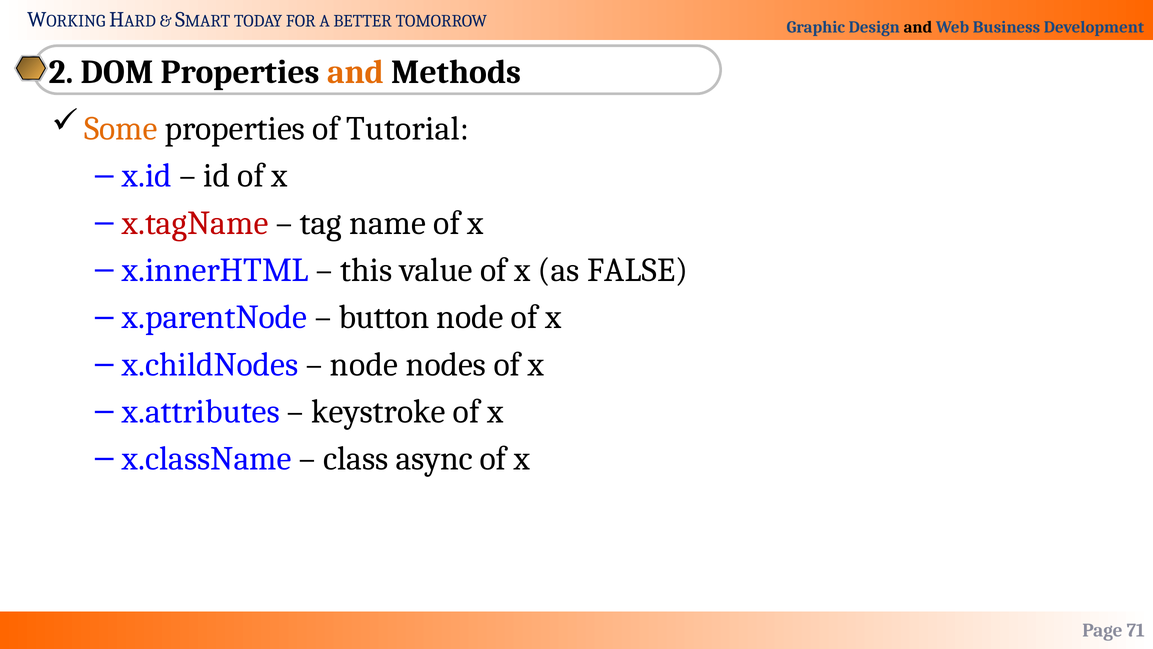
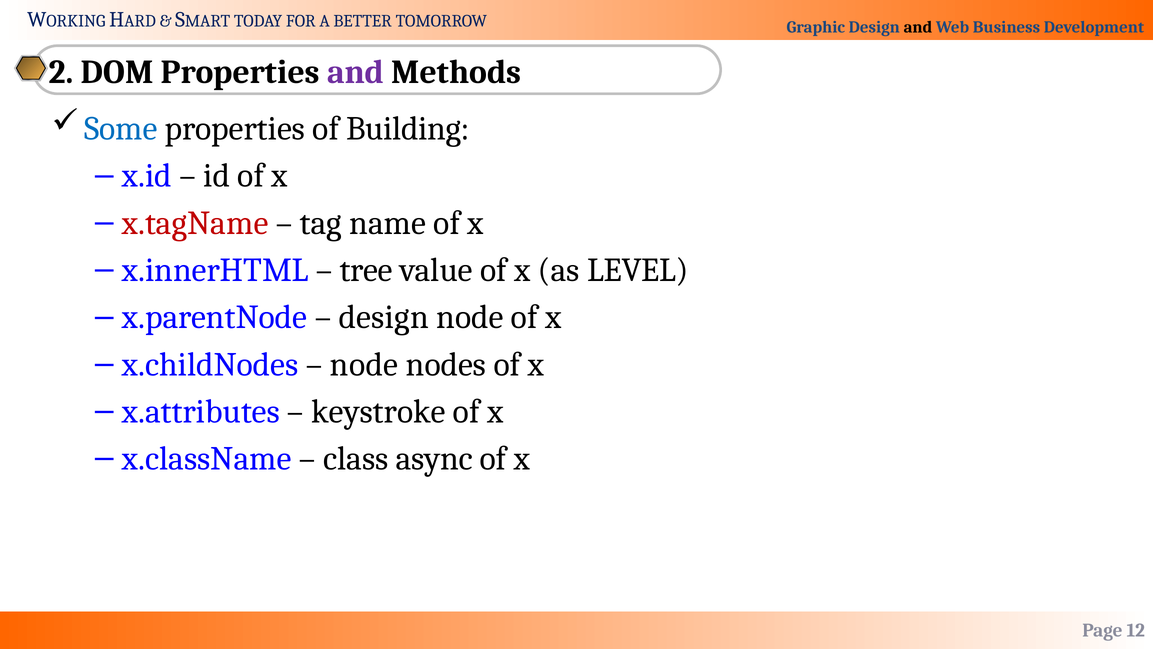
and at (356, 72) colour: orange -> purple
Some colour: orange -> blue
Tutorial: Tutorial -> Building
this: this -> tree
FALSE: FALSE -> LEVEL
button at (384, 317): button -> design
71: 71 -> 12
